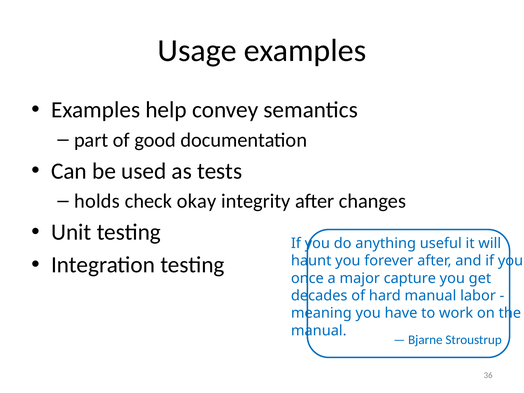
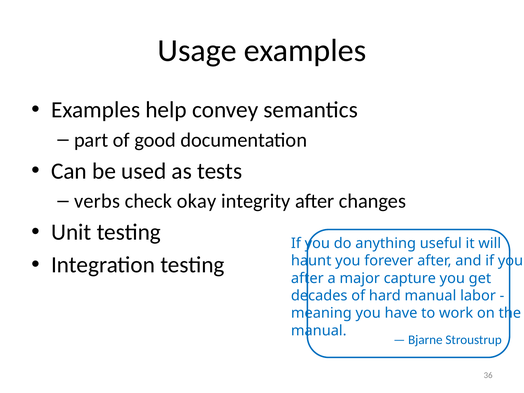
holds: holds -> verbs
once at (307, 278): once -> after
